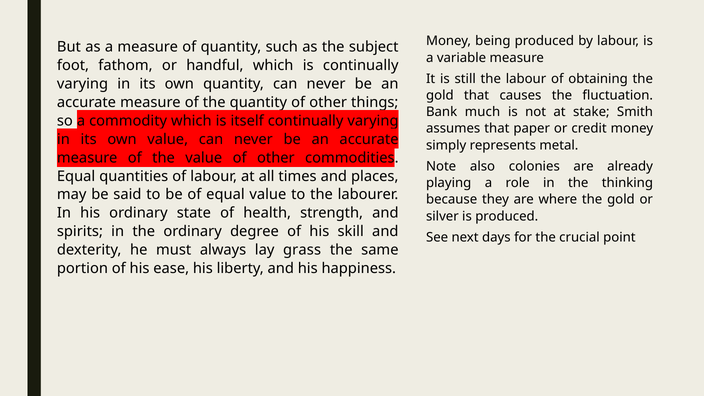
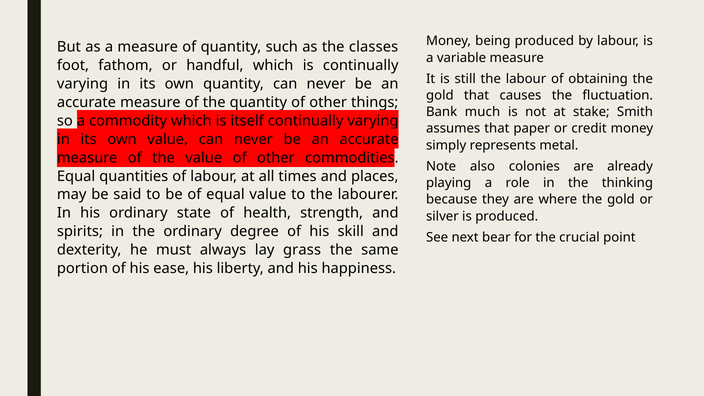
subject: subject -> classes
days: days -> bear
